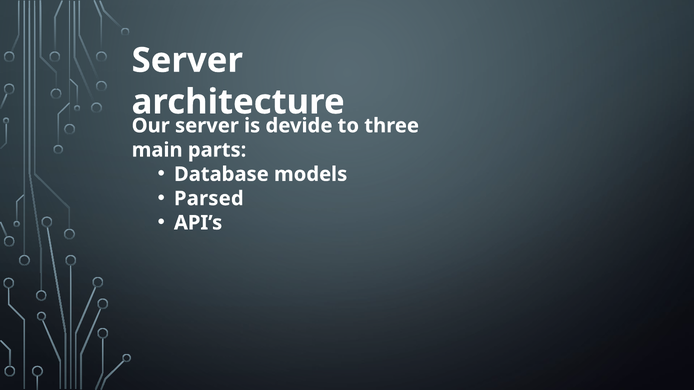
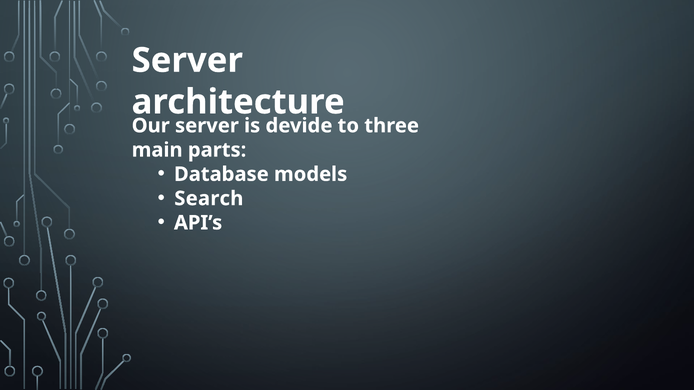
Parsed: Parsed -> Search
